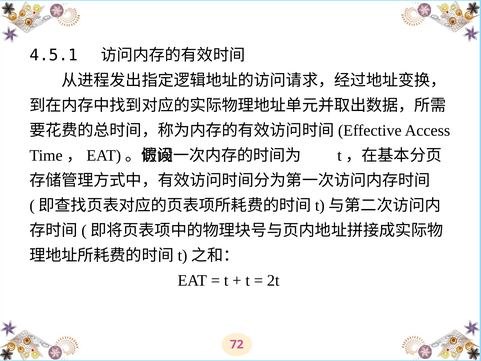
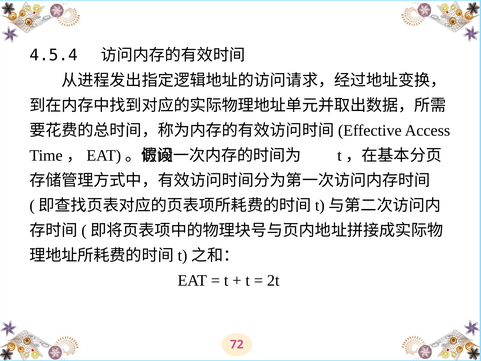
4.5.1: 4.5.1 -> 4.5.4
